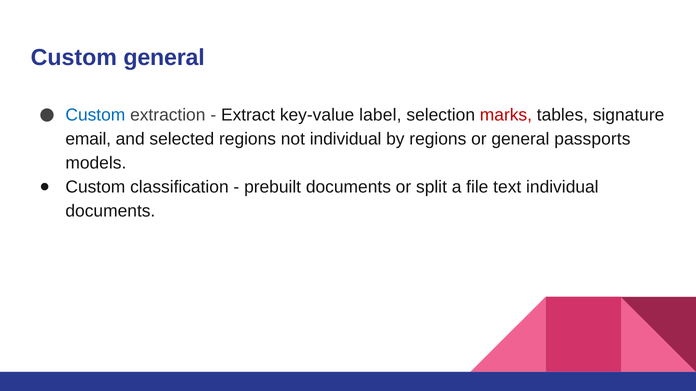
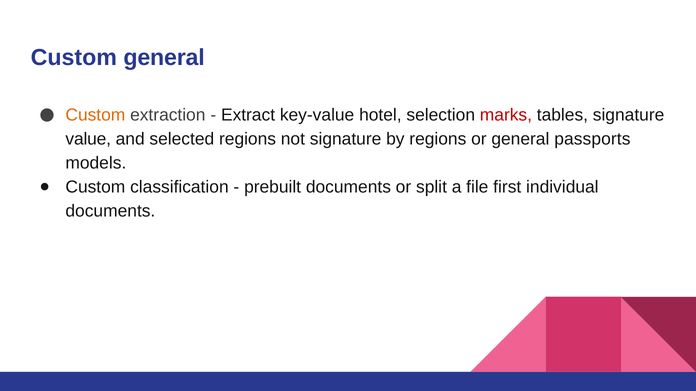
Custom at (95, 115) colour: blue -> orange
label: label -> hotel
email: email -> value
not individual: individual -> signature
text: text -> first
